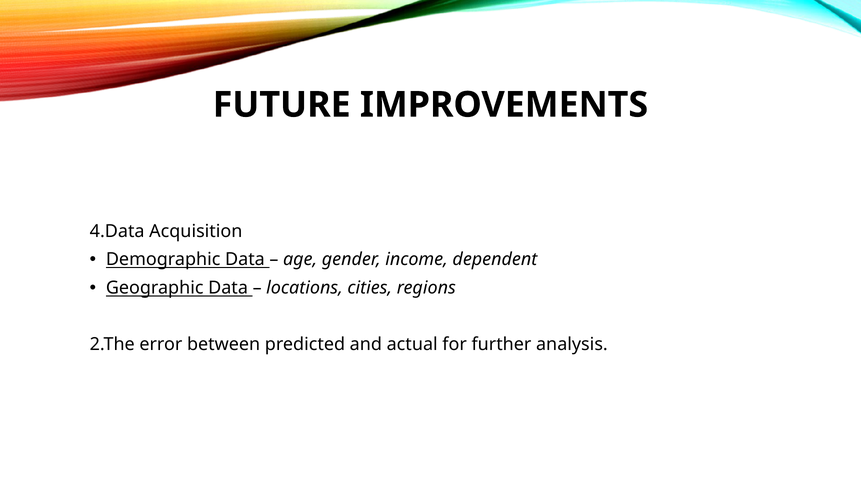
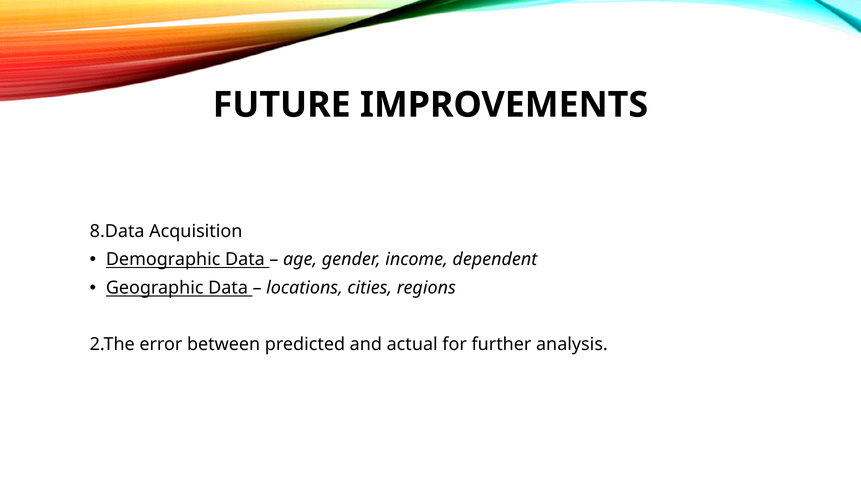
4.Data: 4.Data -> 8.Data
